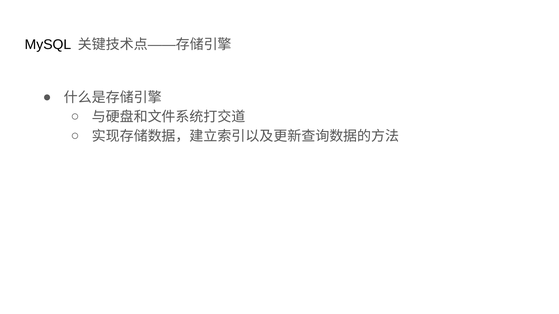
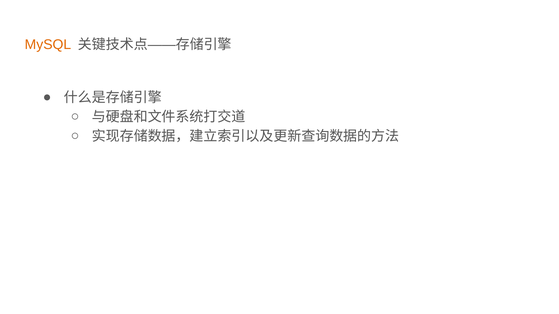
MySQL colour: black -> orange
